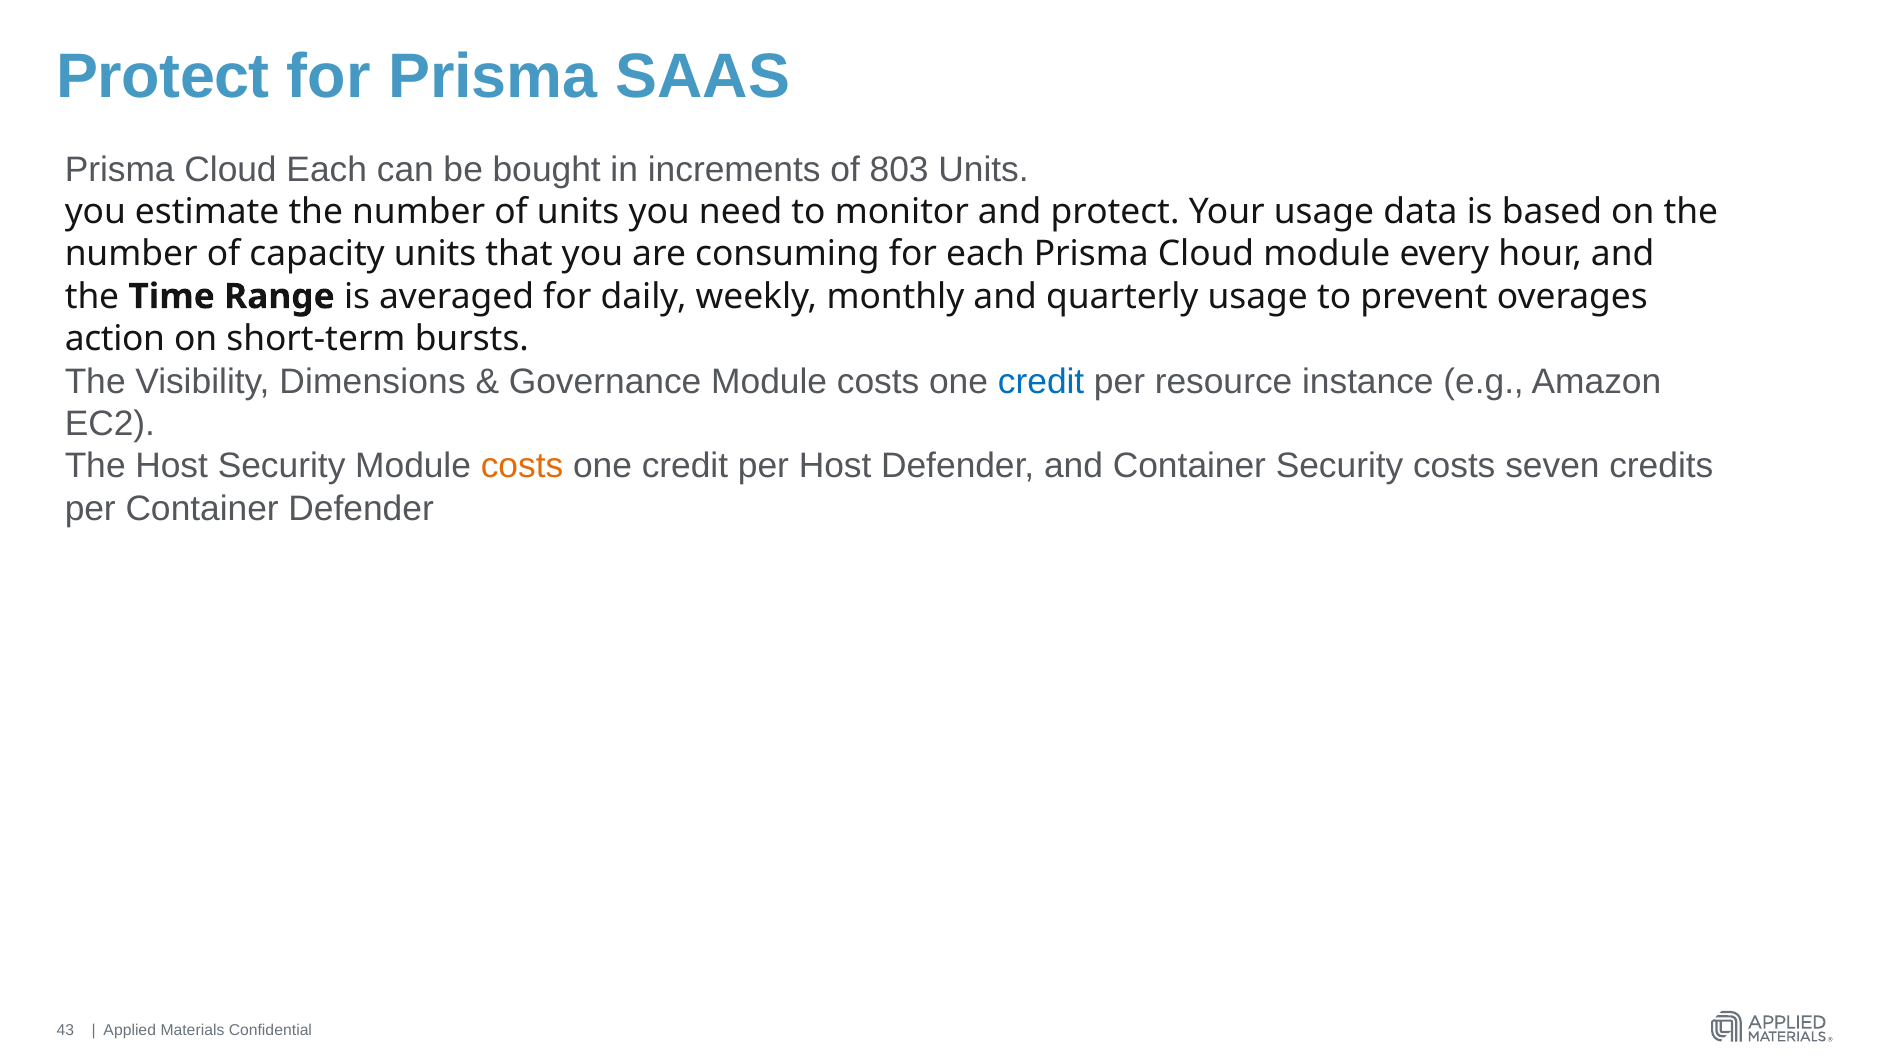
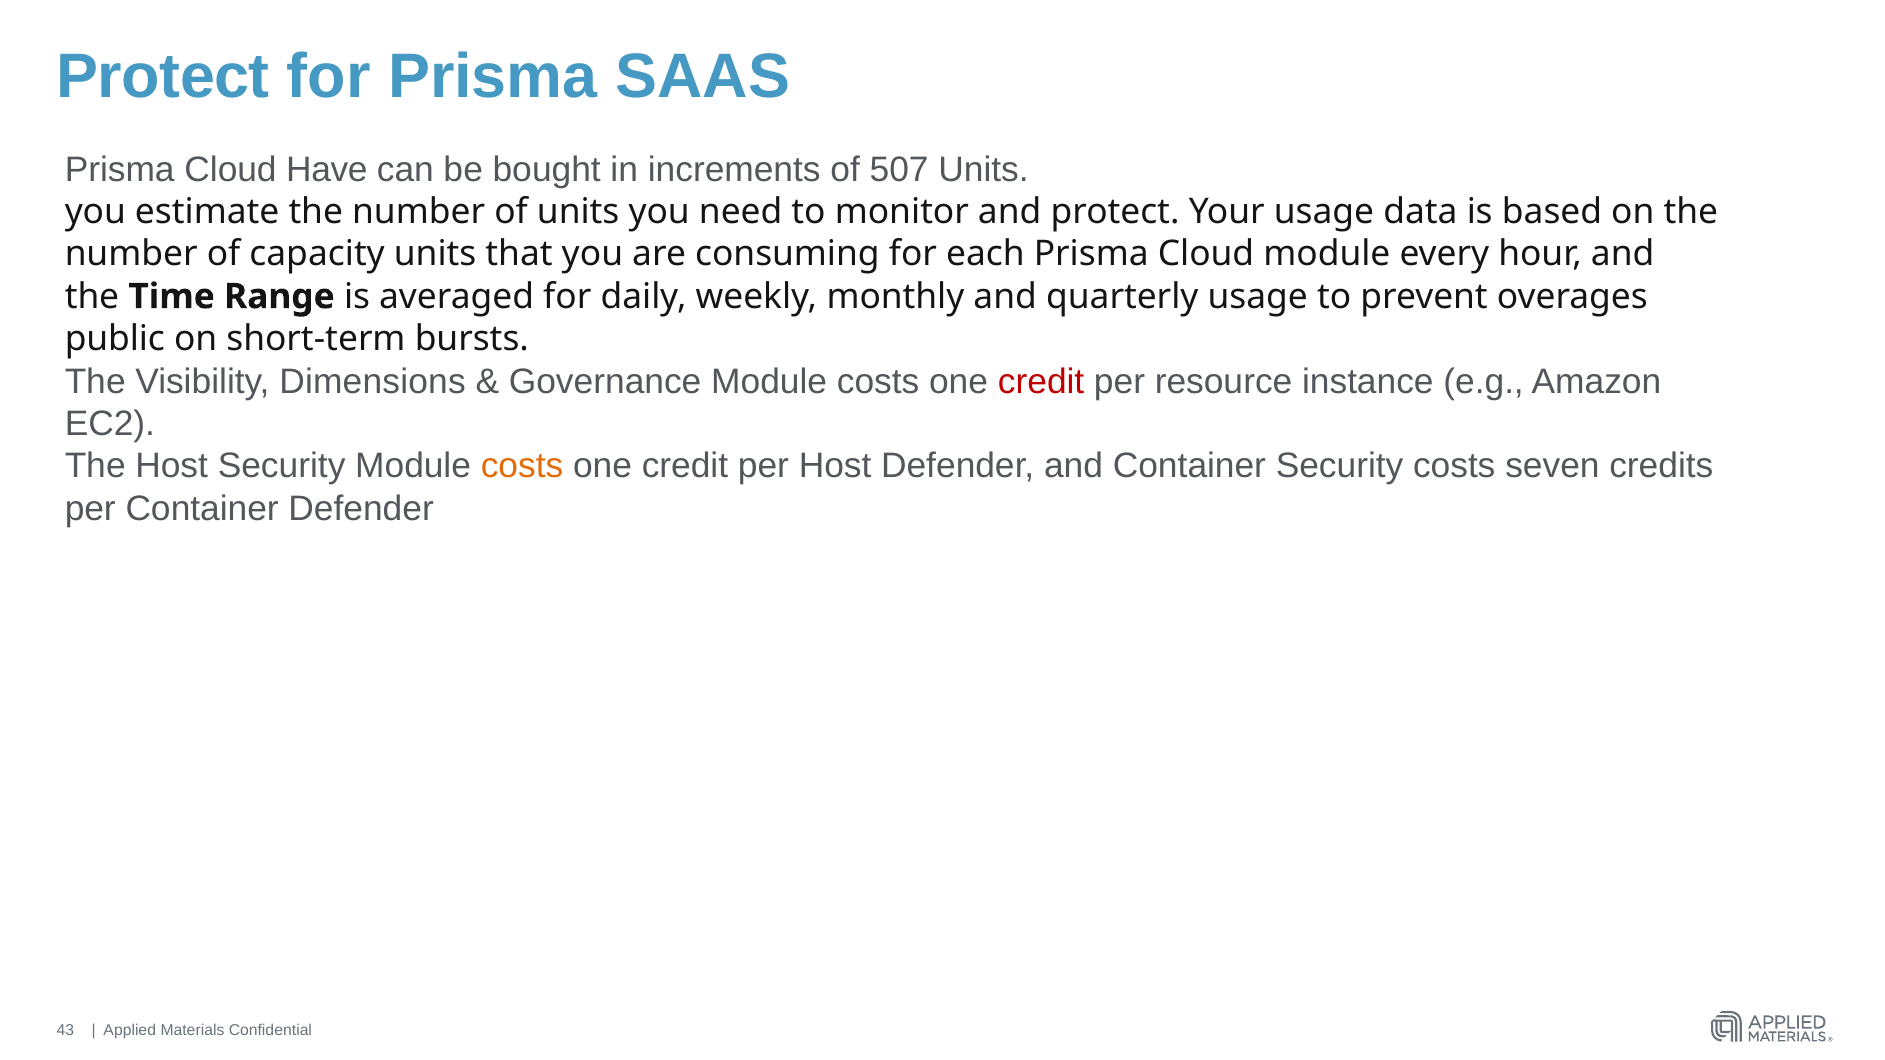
Cloud Each: Each -> Have
803: 803 -> 507
action: action -> public
credit at (1041, 382) colour: blue -> red
